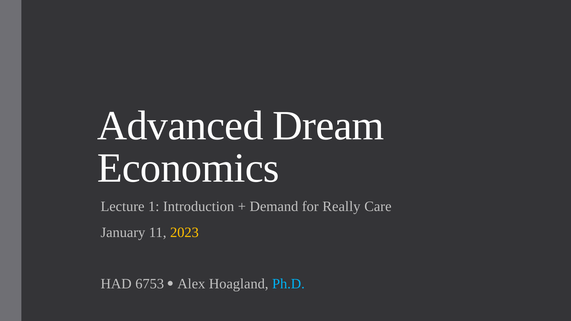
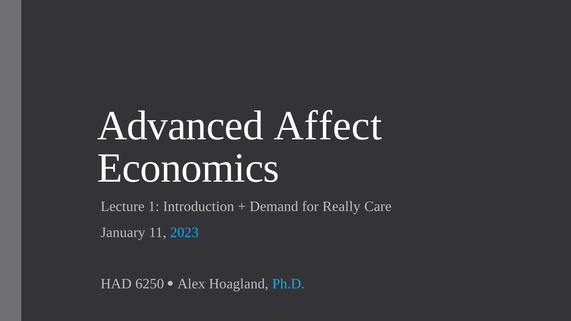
Dream: Dream -> Affect
2023 colour: yellow -> light blue
6753: 6753 -> 6250
